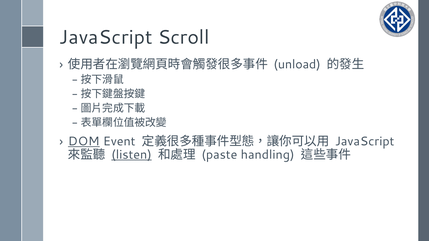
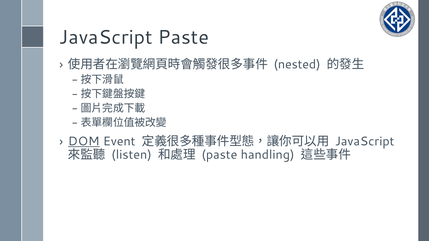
JavaScript Scroll: Scroll -> Paste
unload: unload -> nested
listen underline: present -> none
